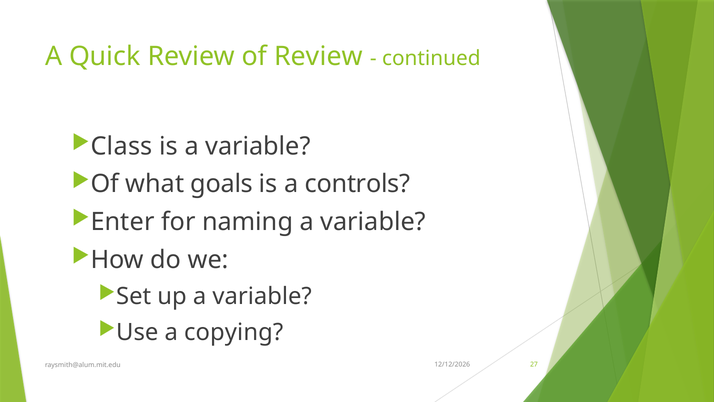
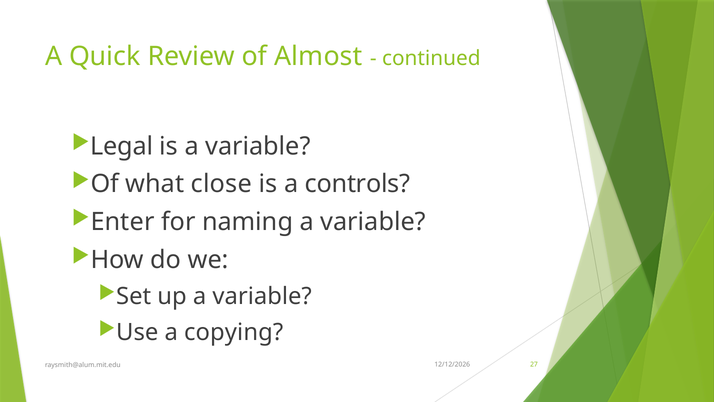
of Review: Review -> Almost
Class: Class -> Legal
goals: goals -> close
